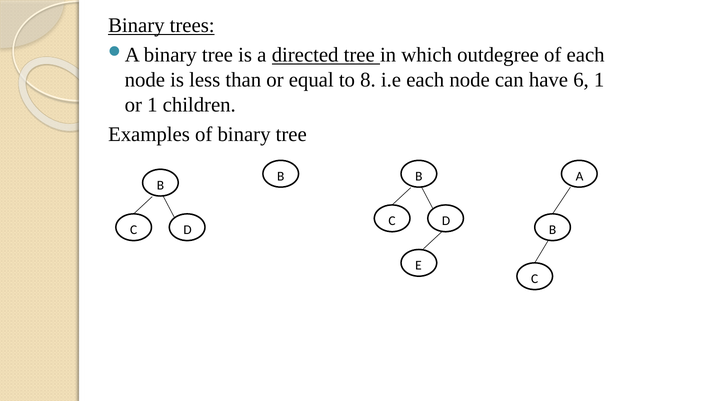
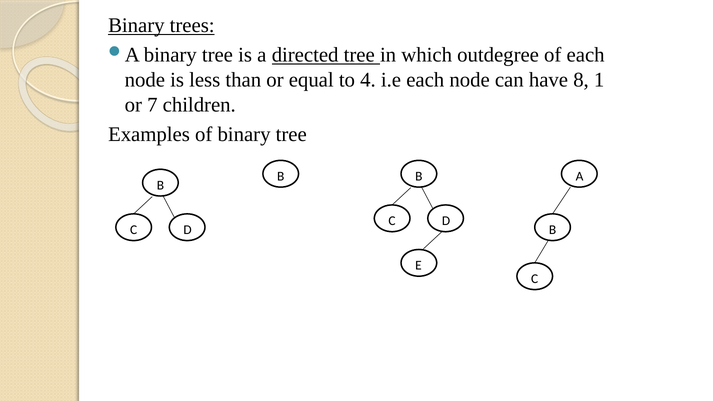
8: 8 -> 4
6: 6 -> 8
or 1: 1 -> 7
